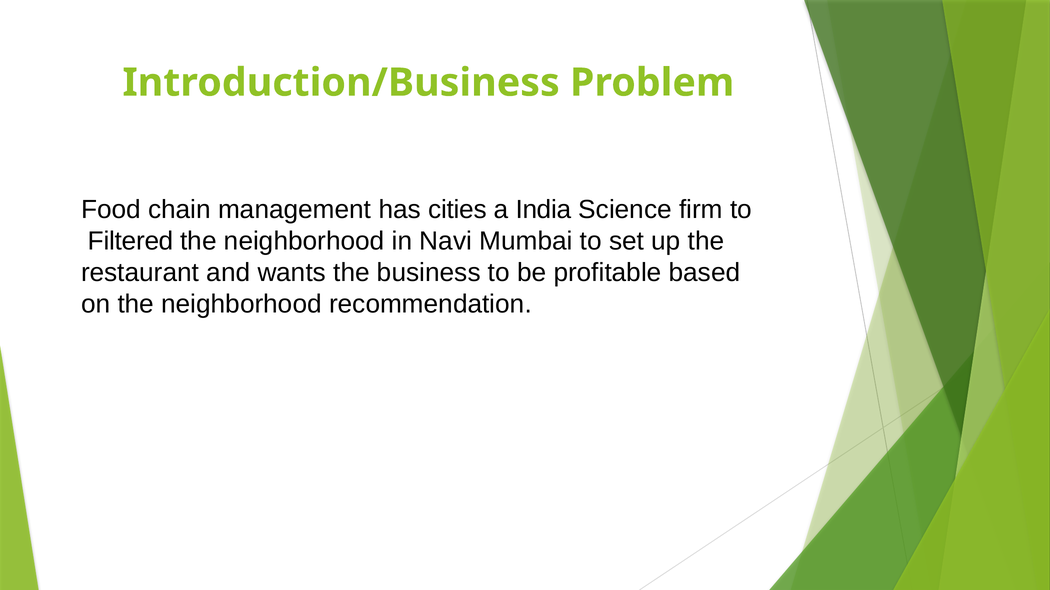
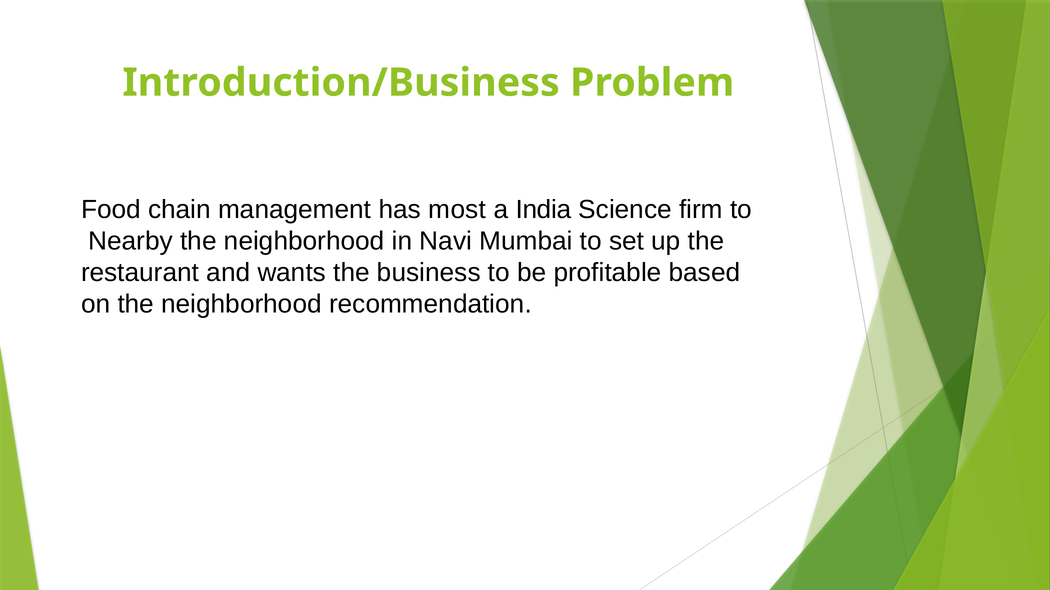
cities: cities -> most
Filtered: Filtered -> Nearby
